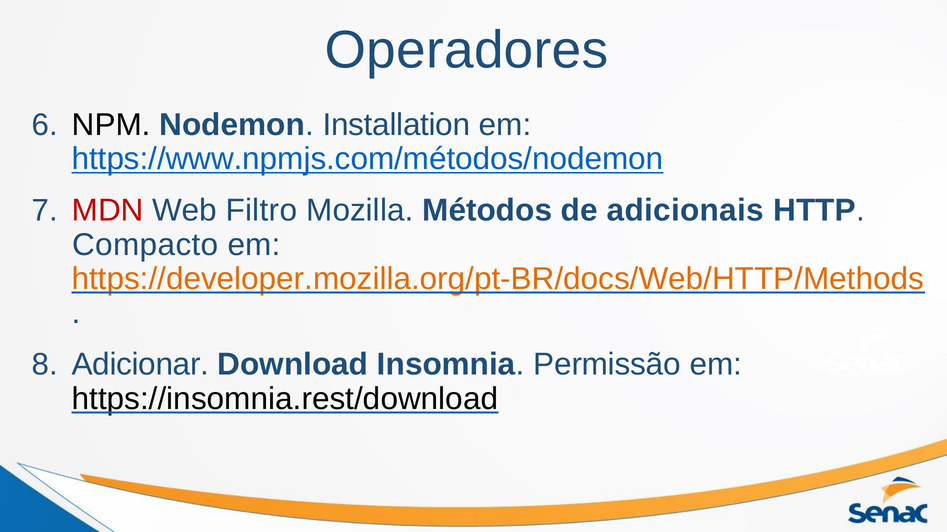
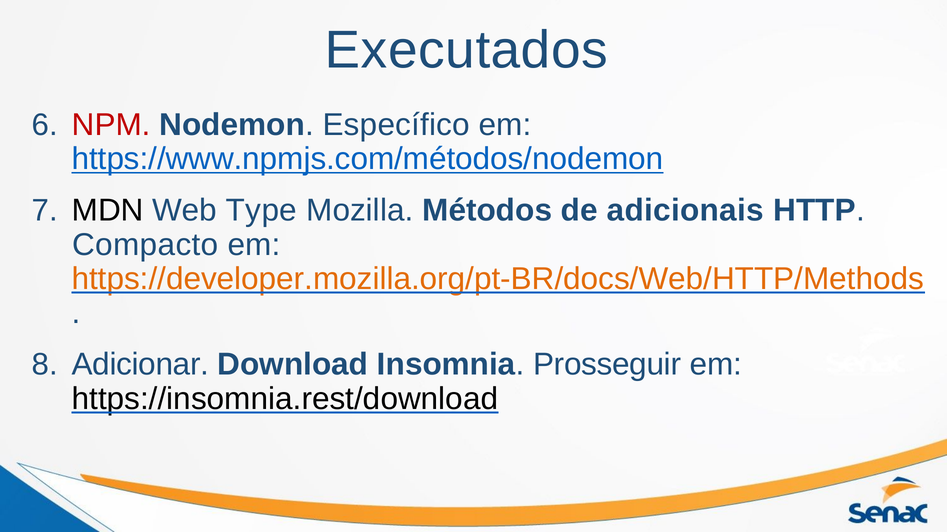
Operadores: Operadores -> Executados
NPM colour: black -> red
Installation: Installation -> Específico
MDN colour: red -> black
Filtro: Filtro -> Type
Permissão: Permissão -> Prosseguir
